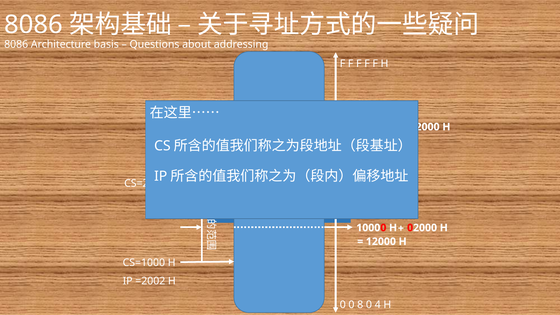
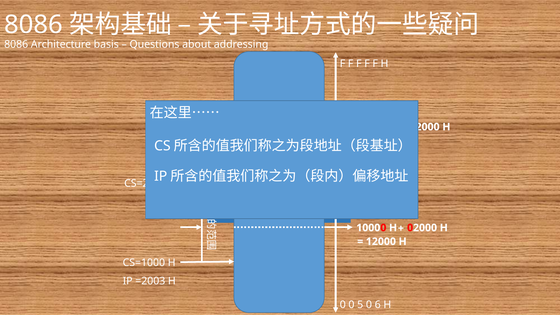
=2002: =2002 -> =2003
8: 8 -> 5
0 4: 4 -> 6
